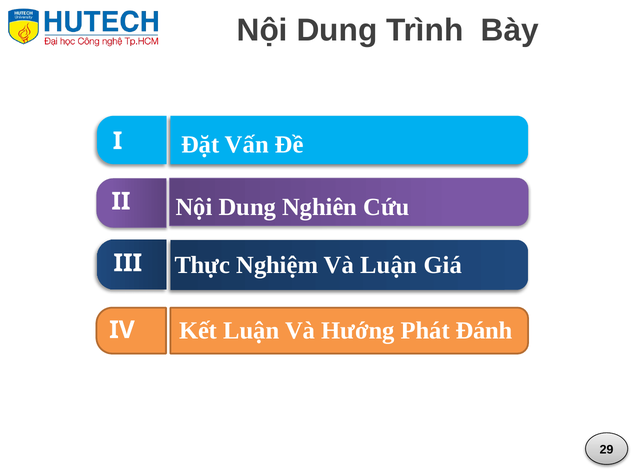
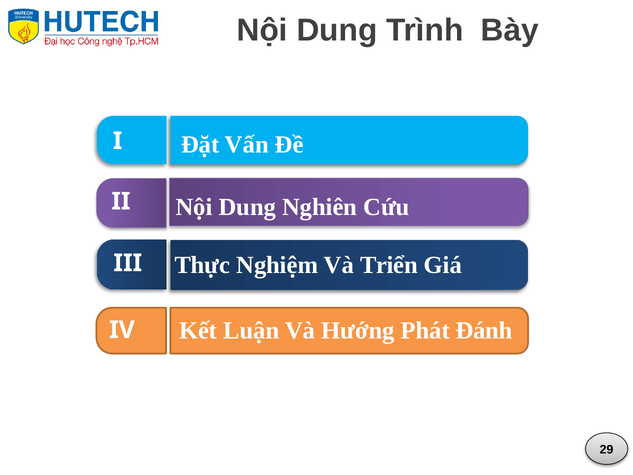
Và Luận: Luận -> Triển
